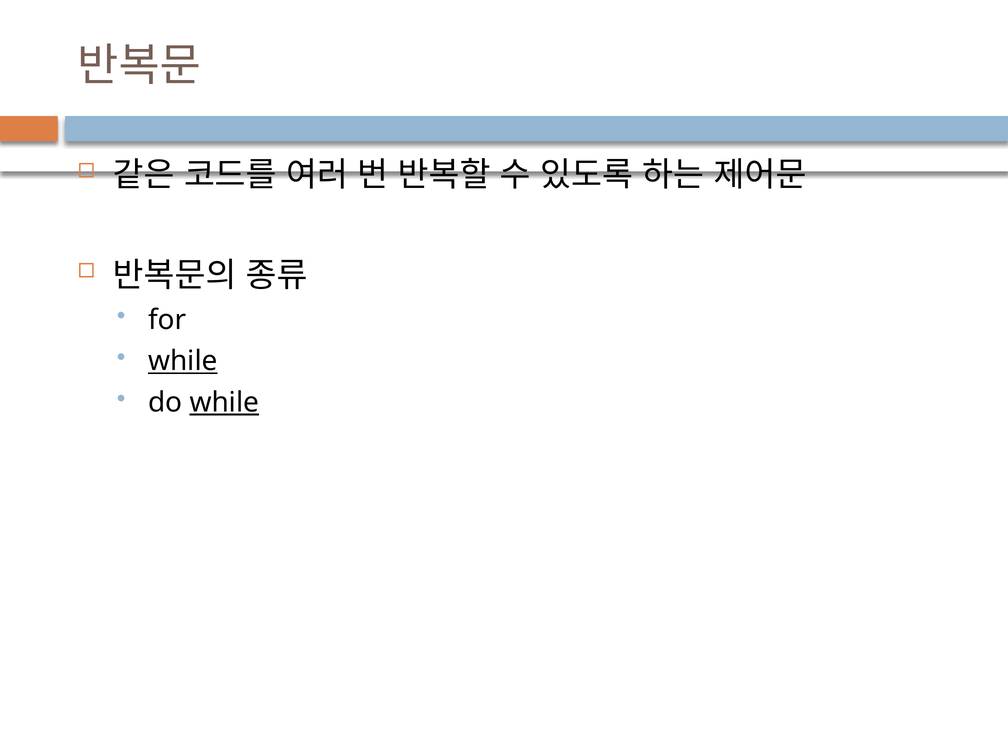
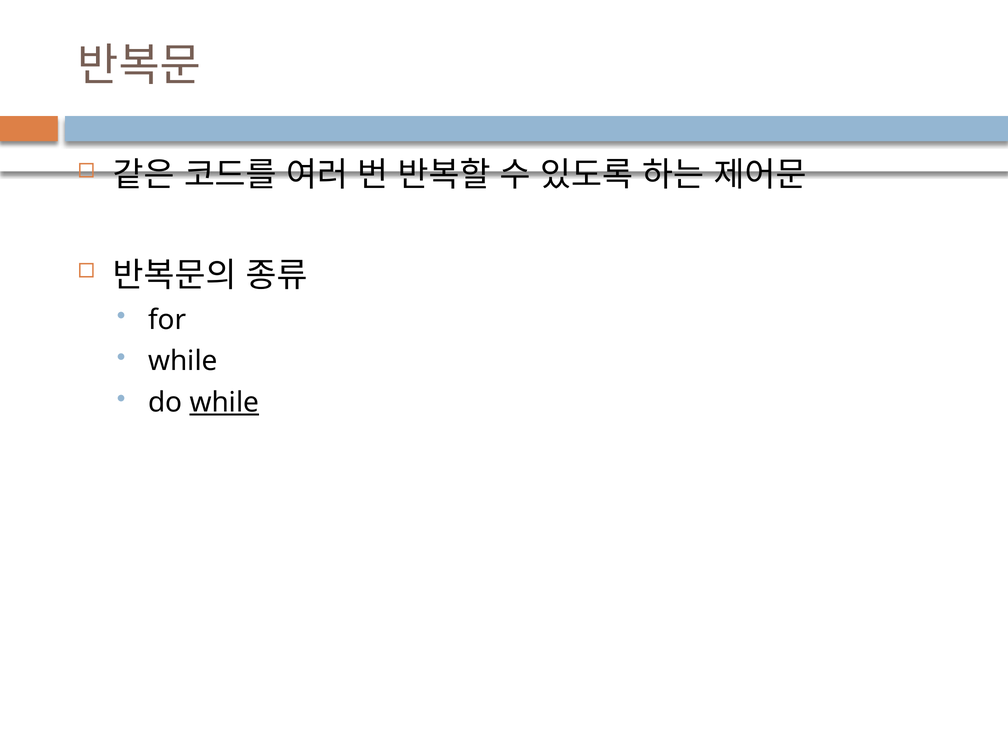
while at (183, 361) underline: present -> none
